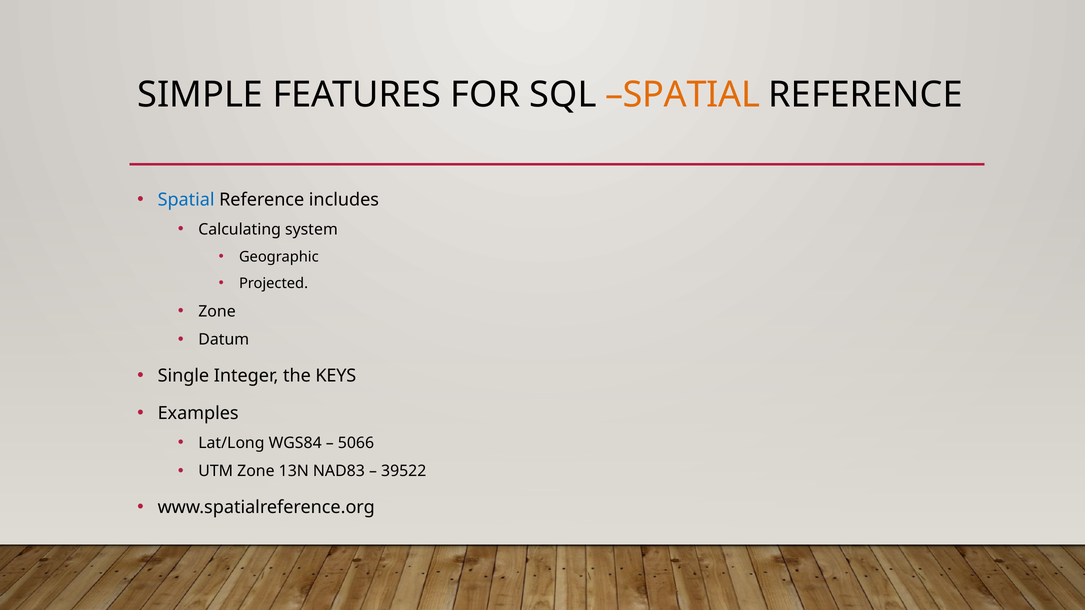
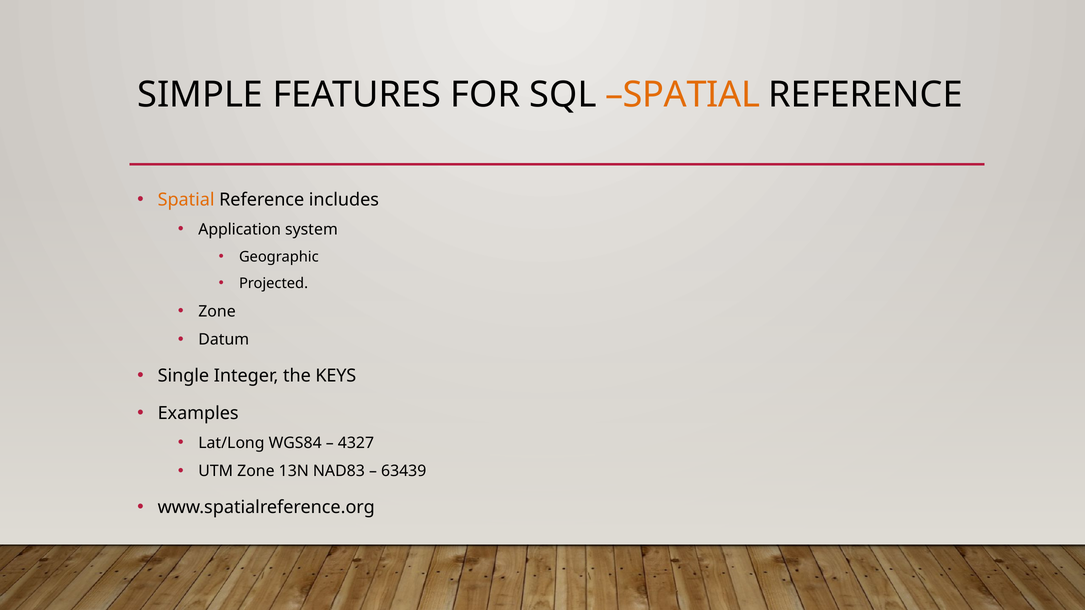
Spatial at (186, 200) colour: blue -> orange
Calculating: Calculating -> Application
5066: 5066 -> 4327
39522: 39522 -> 63439
